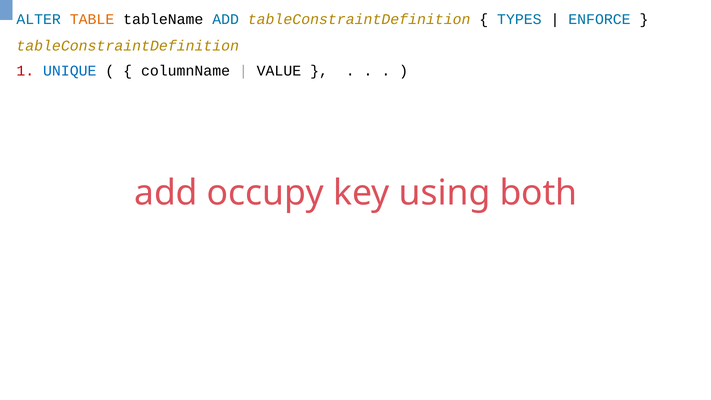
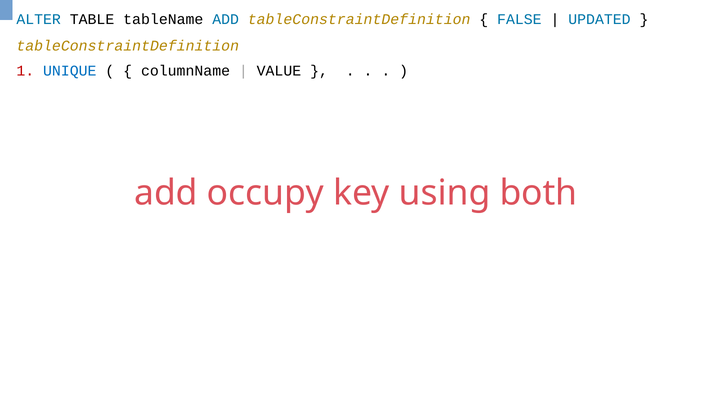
TABLE colour: orange -> black
TYPES: TYPES -> FALSE
ENFORCE: ENFORCE -> UPDATED
